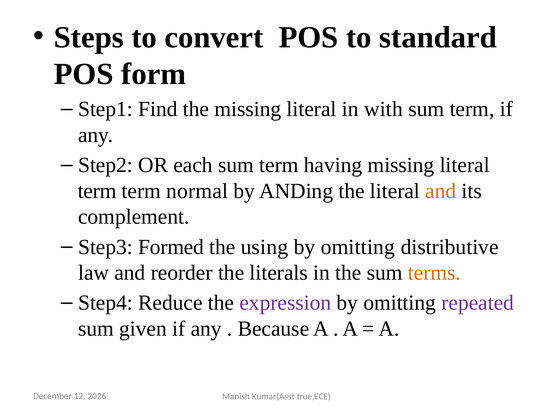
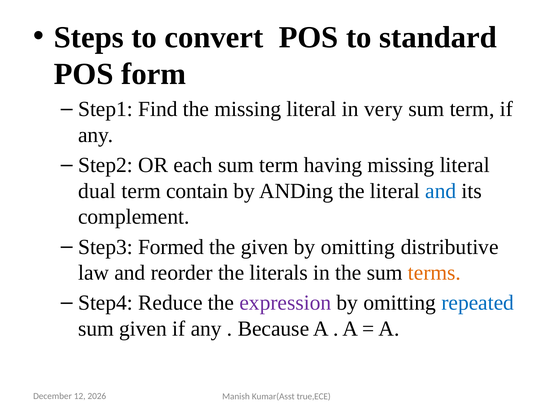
with: with -> very
term at (97, 191): term -> dual
normal: normal -> contain
and at (441, 191) colour: orange -> blue
the using: using -> given
repeated colour: purple -> blue
